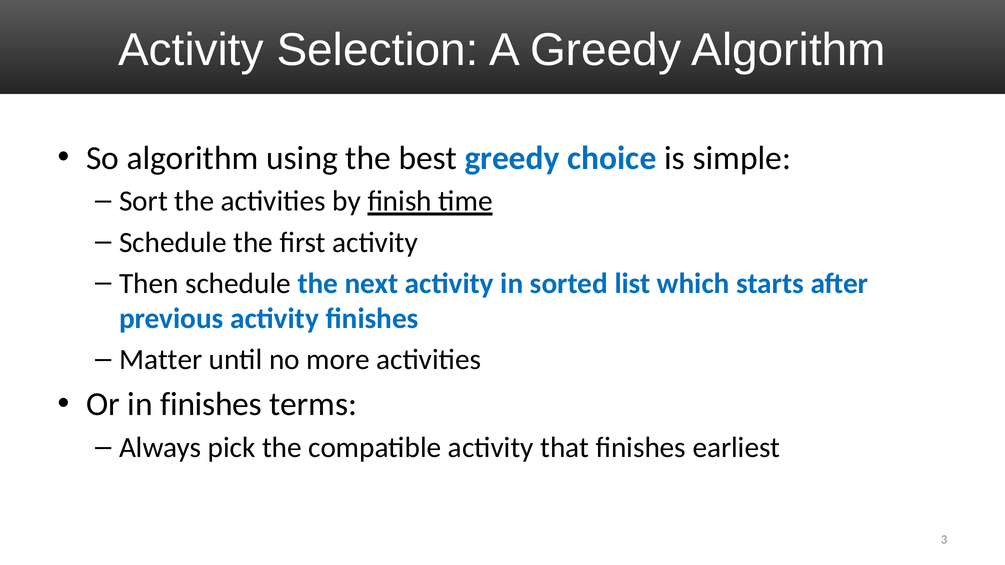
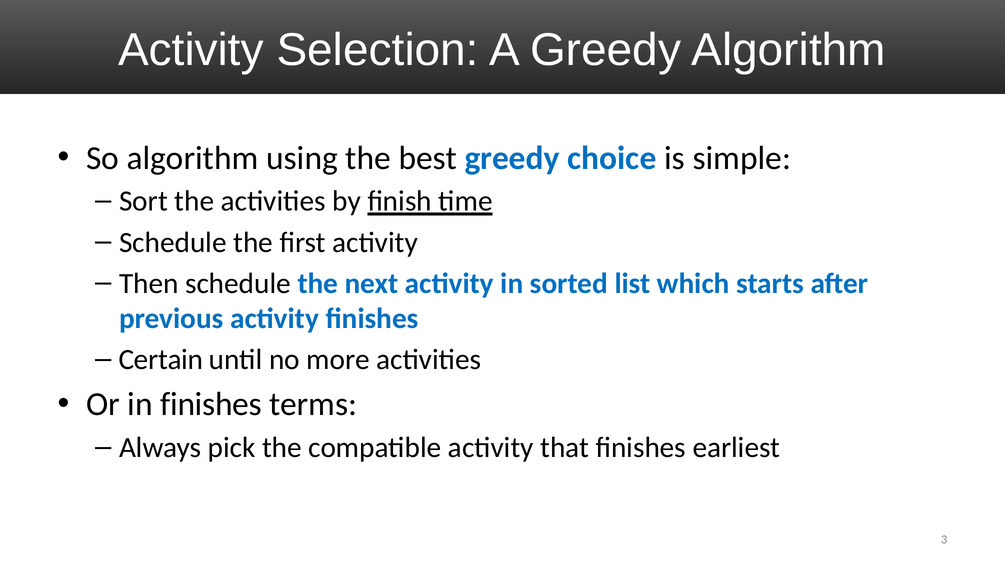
Matter: Matter -> Certain
